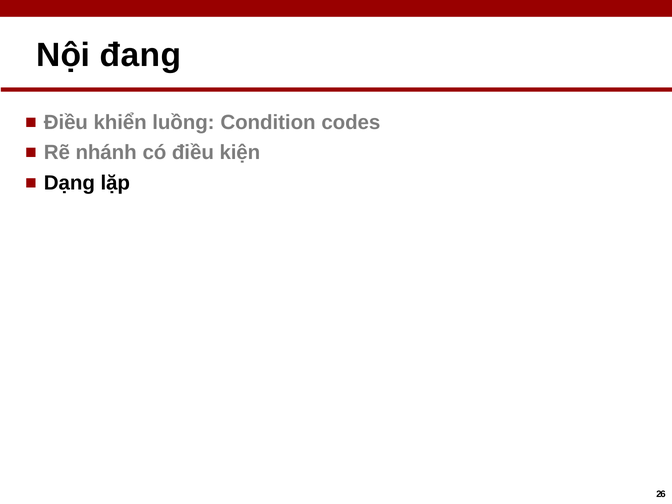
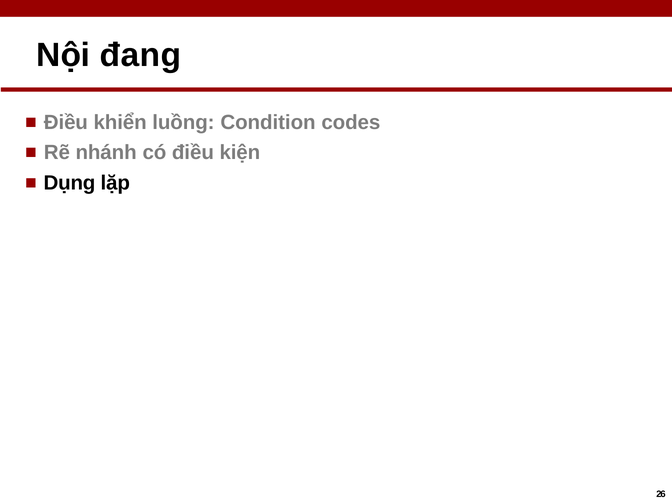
Dạng: Dạng -> Dụng
